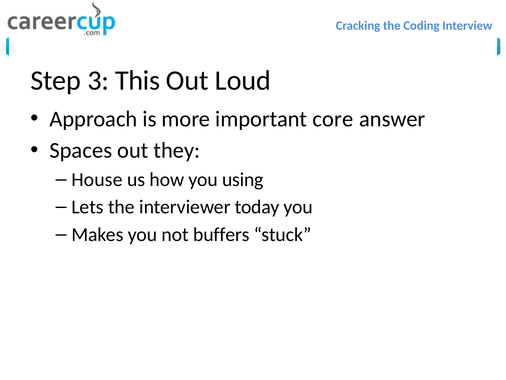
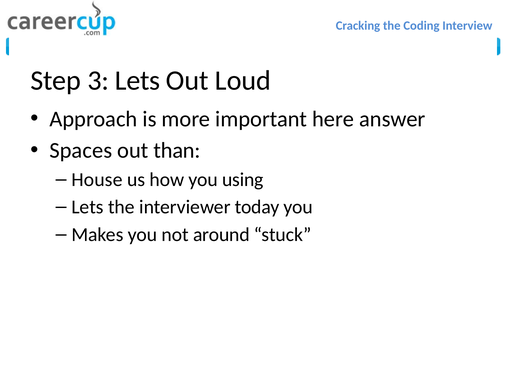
3 This: This -> Lets
core: core -> here
they: they -> than
buffers: buffers -> around
